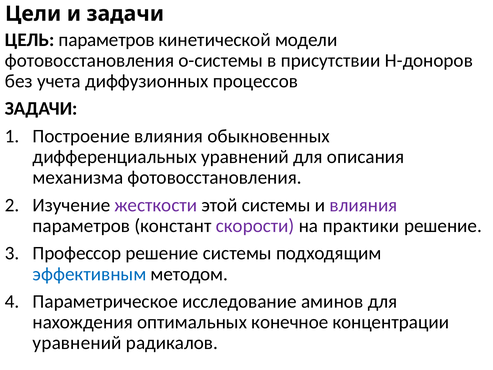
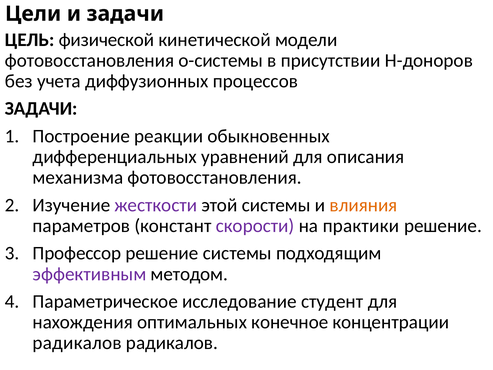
ЦЕЛЬ параметров: параметров -> физической
Построение влияния: влияния -> реакции
влияния at (363, 205) colour: purple -> orange
эффективным colour: blue -> purple
аминов: аминов -> студент
уравнений at (77, 343): уравнений -> радикалов
